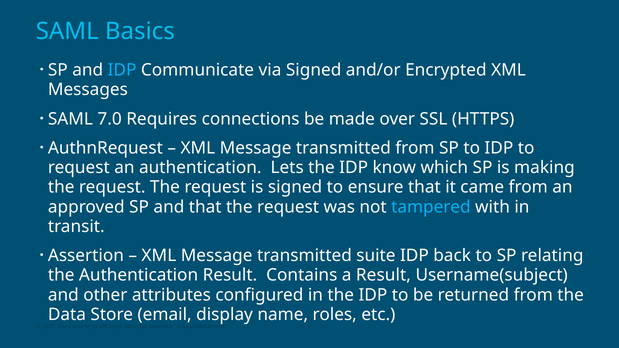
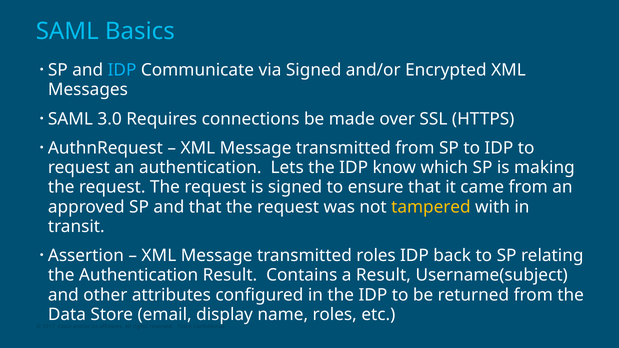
7.0: 7.0 -> 3.0
tampered colour: light blue -> yellow
transmitted suite: suite -> roles
